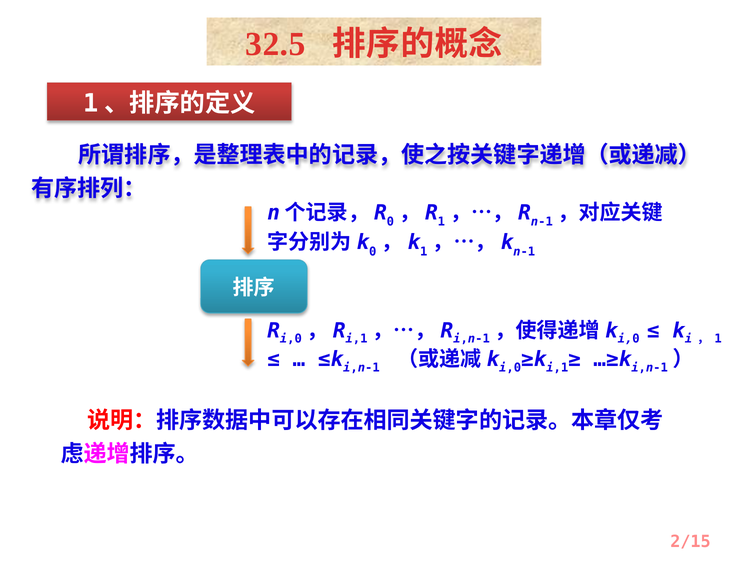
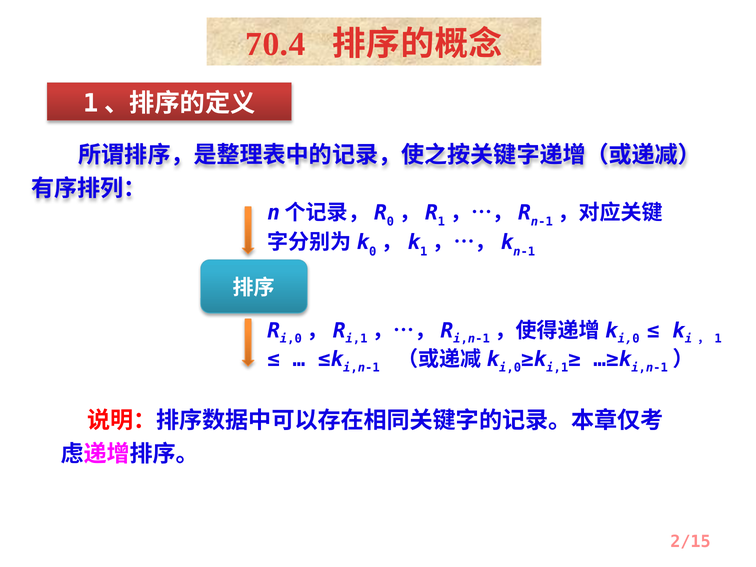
32.5: 32.5 -> 70.4
